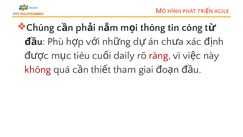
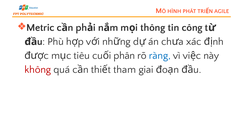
Chúng: Chúng -> Metric
daily: daily -> phân
ràng colour: red -> blue
